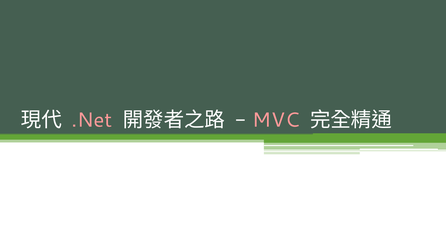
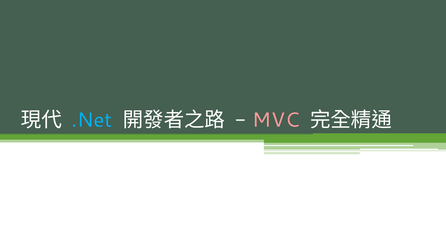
.Net colour: pink -> light blue
